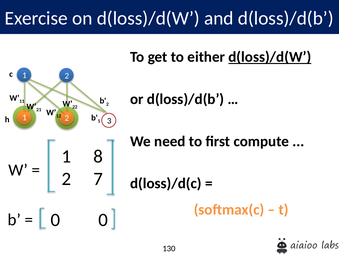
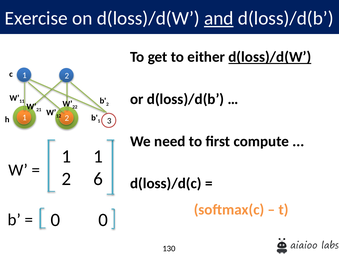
and underline: none -> present
8 at (98, 157): 8 -> 1
7: 7 -> 6
